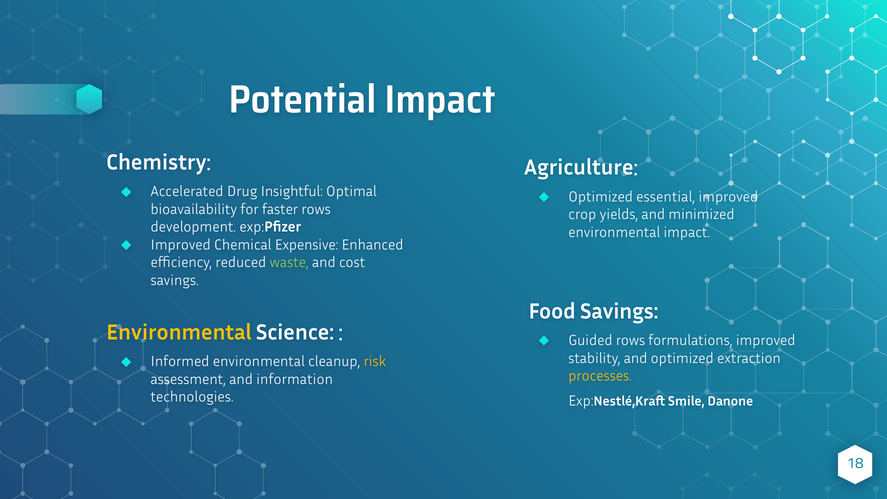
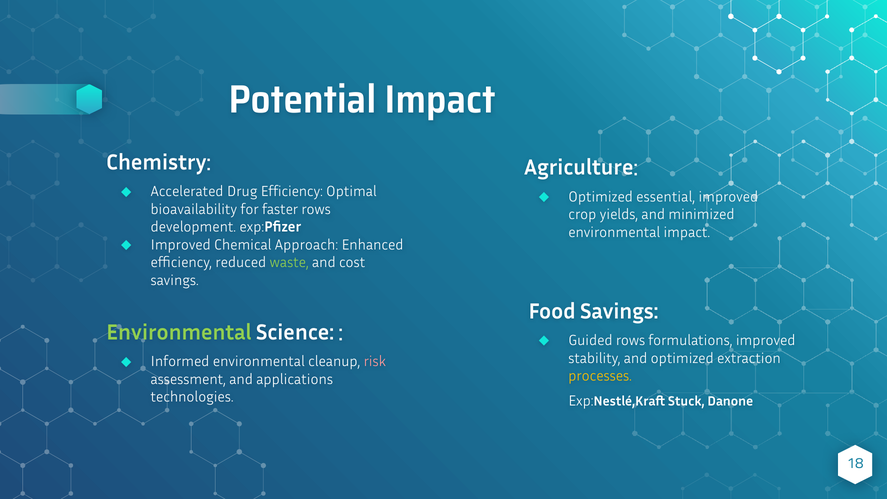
Drug Insightful: Insightful -> Efficiency
Expensive: Expensive -> Approach
Environmental at (179, 333) colour: yellow -> light green
risk colour: yellow -> pink
information: information -> applications
Smile: Smile -> Stuck
